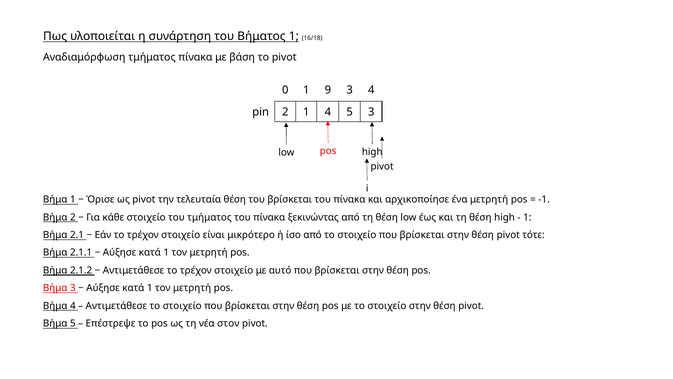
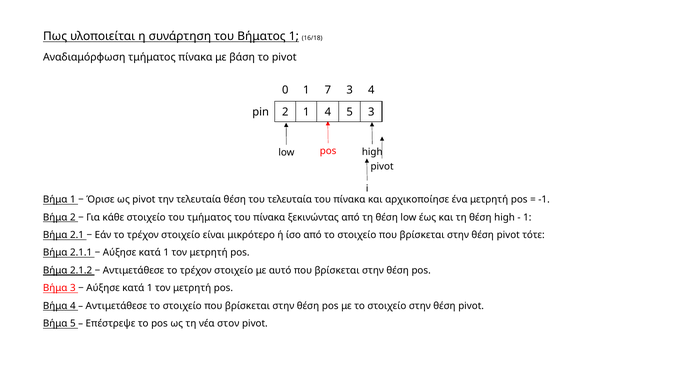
9: 9 -> 7
του βρίσκεται: βρίσκεται -> τελευταία
